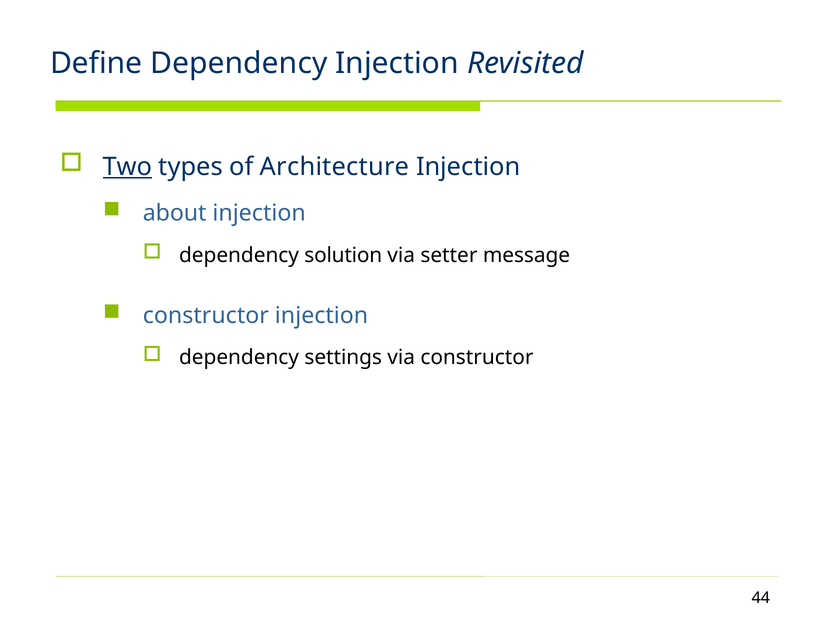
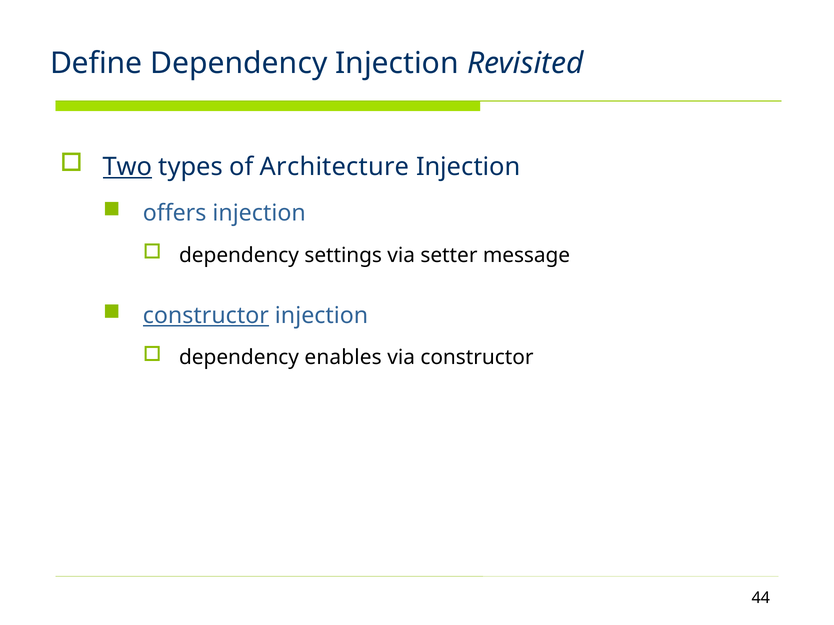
about: about -> offers
solution: solution -> settings
constructor at (206, 316) underline: none -> present
settings: settings -> enables
